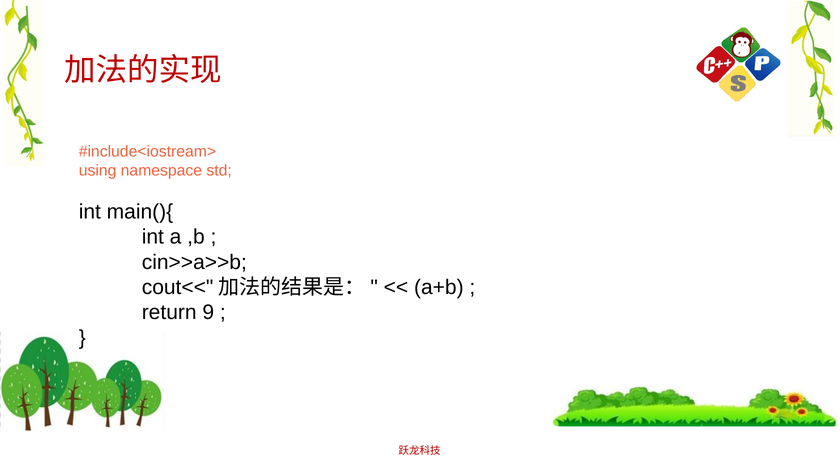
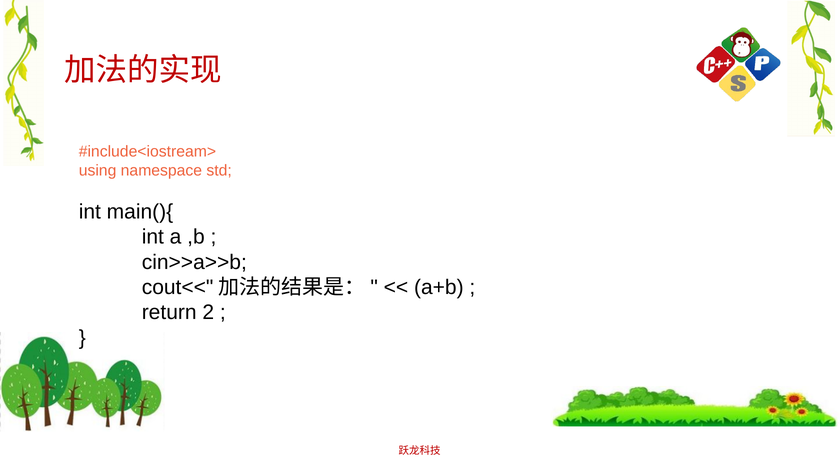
9: 9 -> 2
